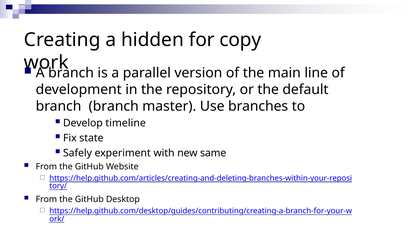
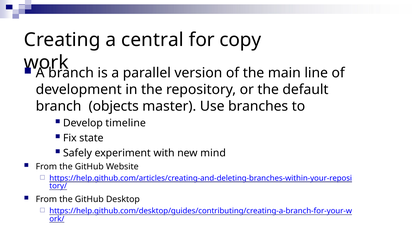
hidden: hidden -> central
branch branch: branch -> objects
same: same -> mind
